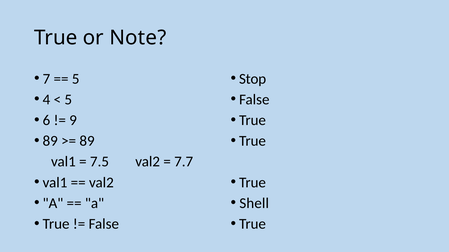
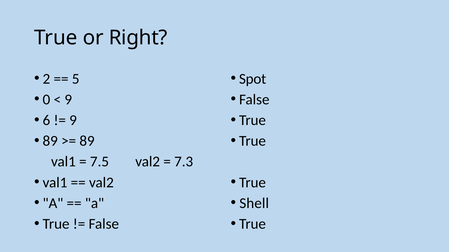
Note: Note -> Right
7: 7 -> 2
Stop: Stop -> Spot
4: 4 -> 0
5 at (68, 100): 5 -> 9
7.7: 7.7 -> 7.3
